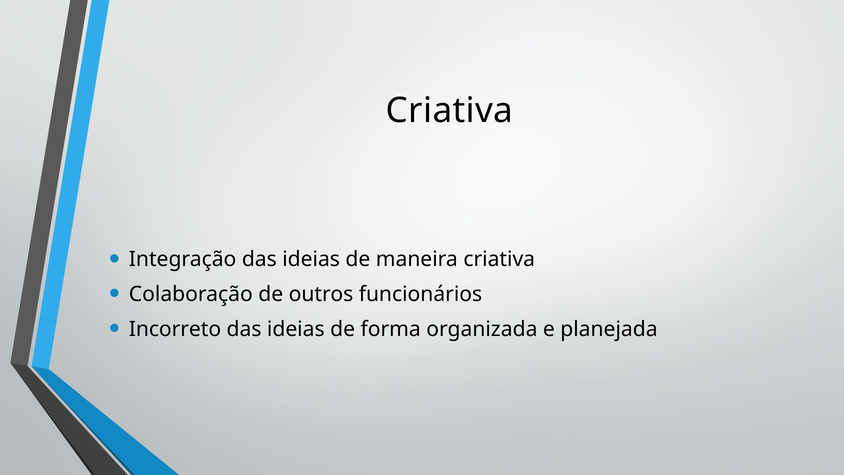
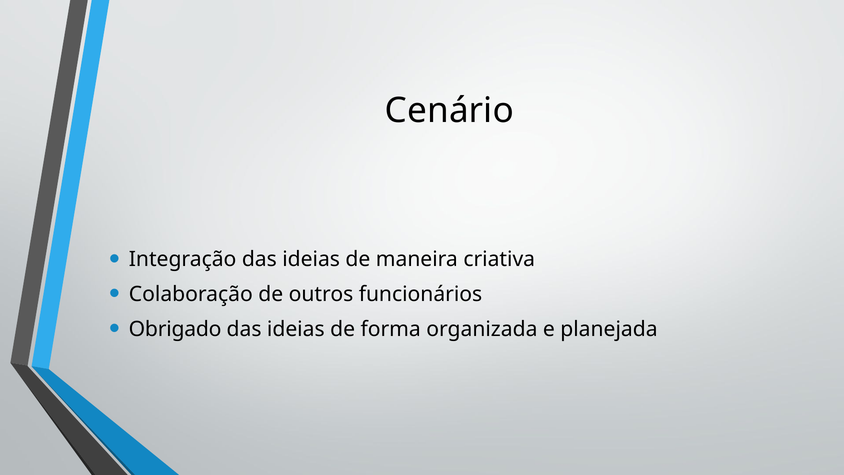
Criativa at (449, 111): Criativa -> Cenário
Incorreto: Incorreto -> Obrigado
